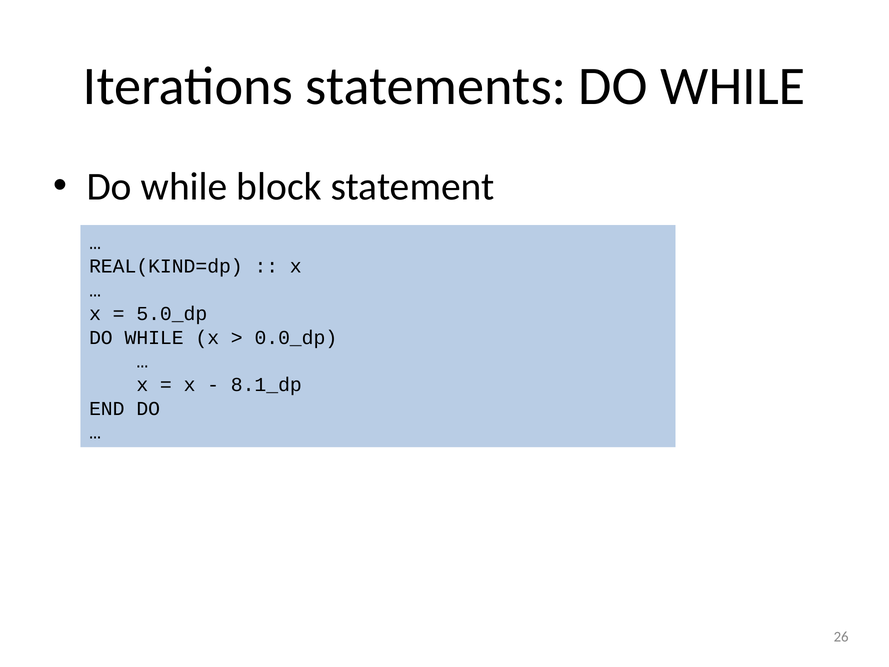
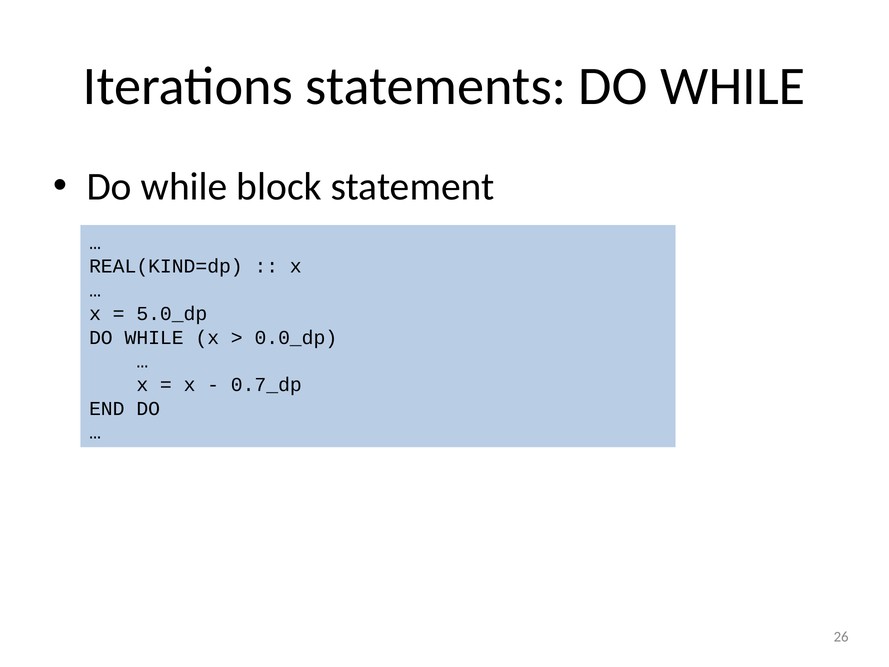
8.1_dp: 8.1_dp -> 0.7_dp
